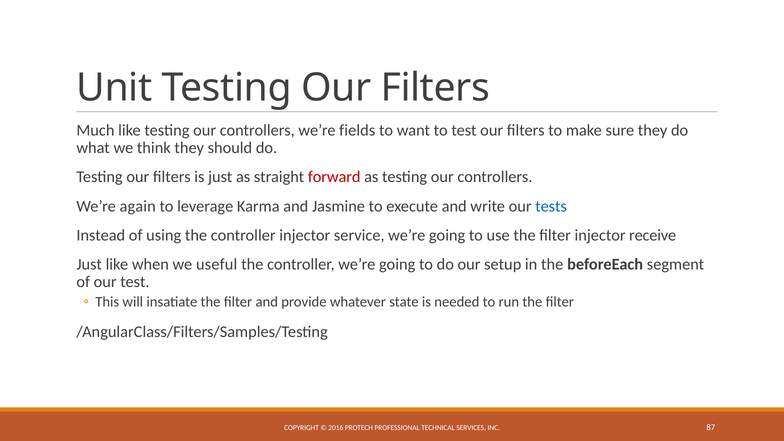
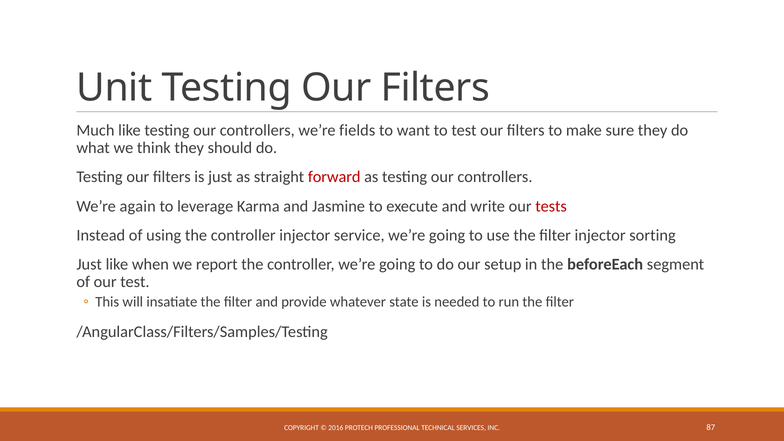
tests colour: blue -> red
receive: receive -> sorting
useful: useful -> report
